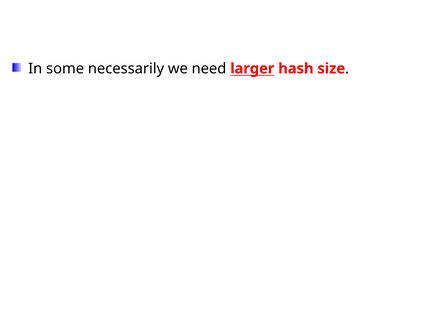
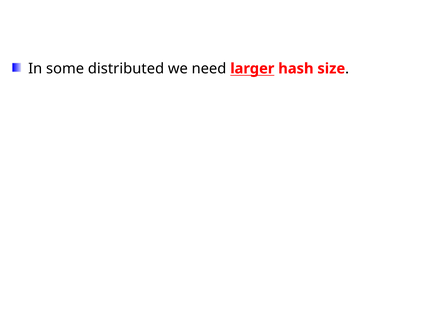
necessarily: necessarily -> distributed
